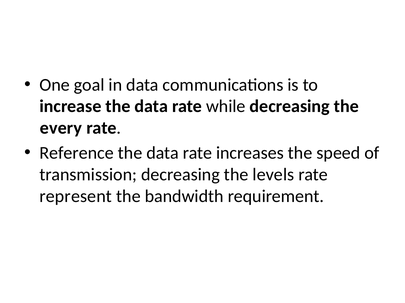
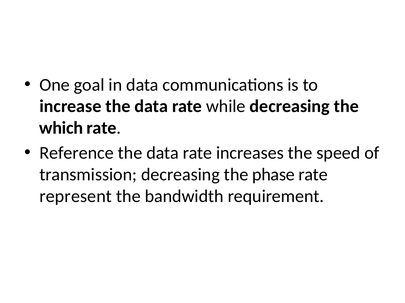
every: every -> which
levels: levels -> phase
